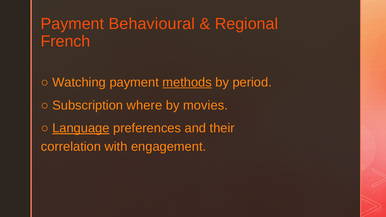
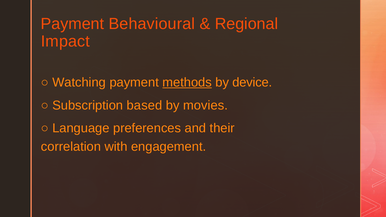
French: French -> Impact
period: period -> device
where: where -> based
Language underline: present -> none
